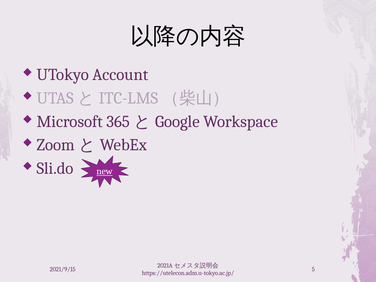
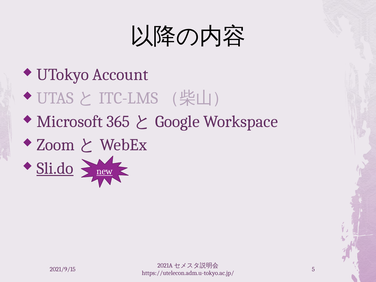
Sli.do underline: none -> present
